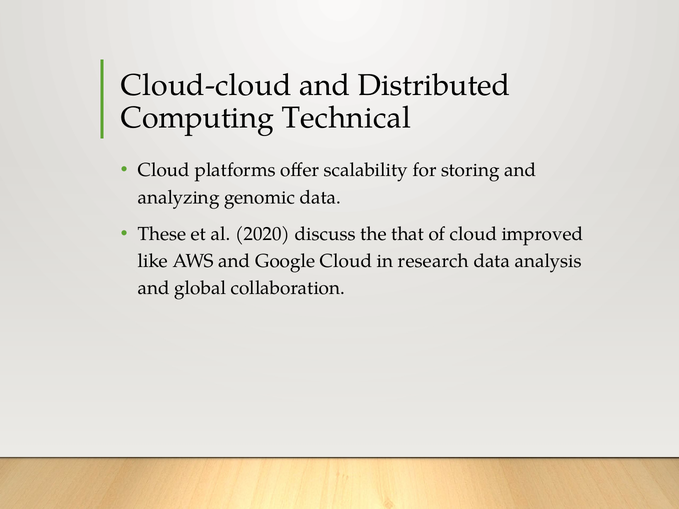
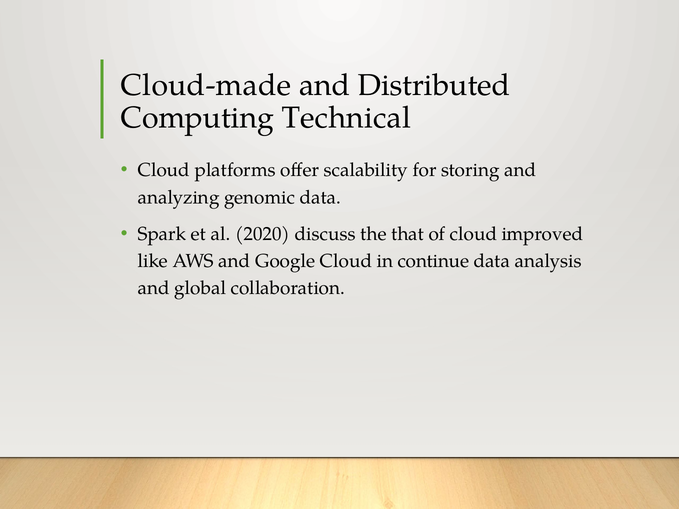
Cloud-cloud: Cloud-cloud -> Cloud-made
These: These -> Spark
research: research -> continue
